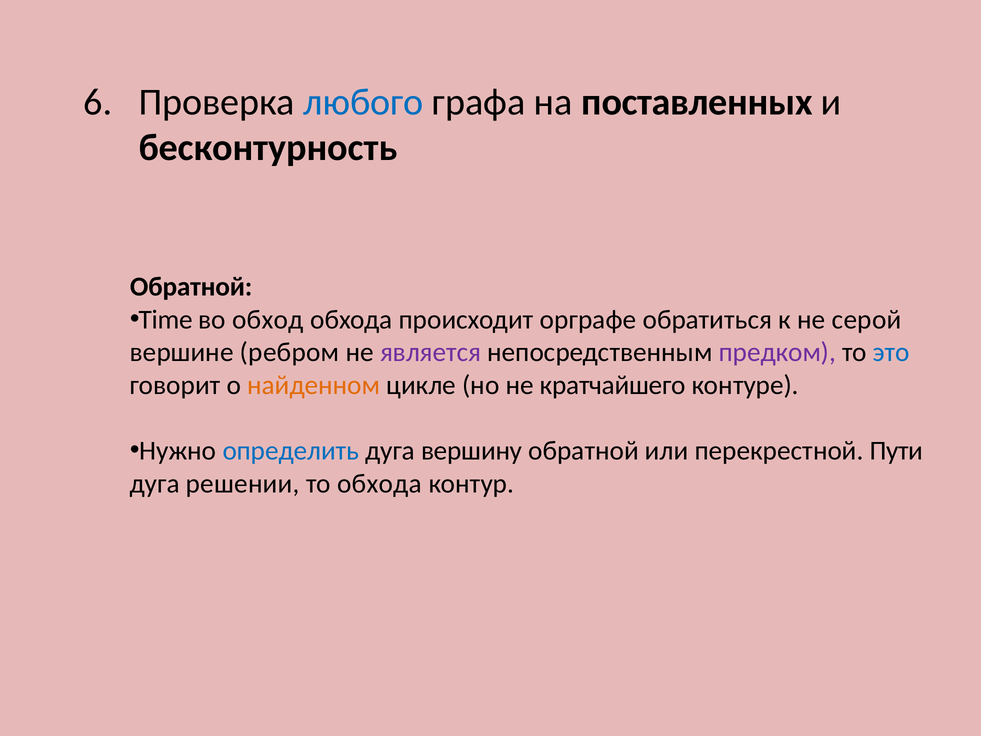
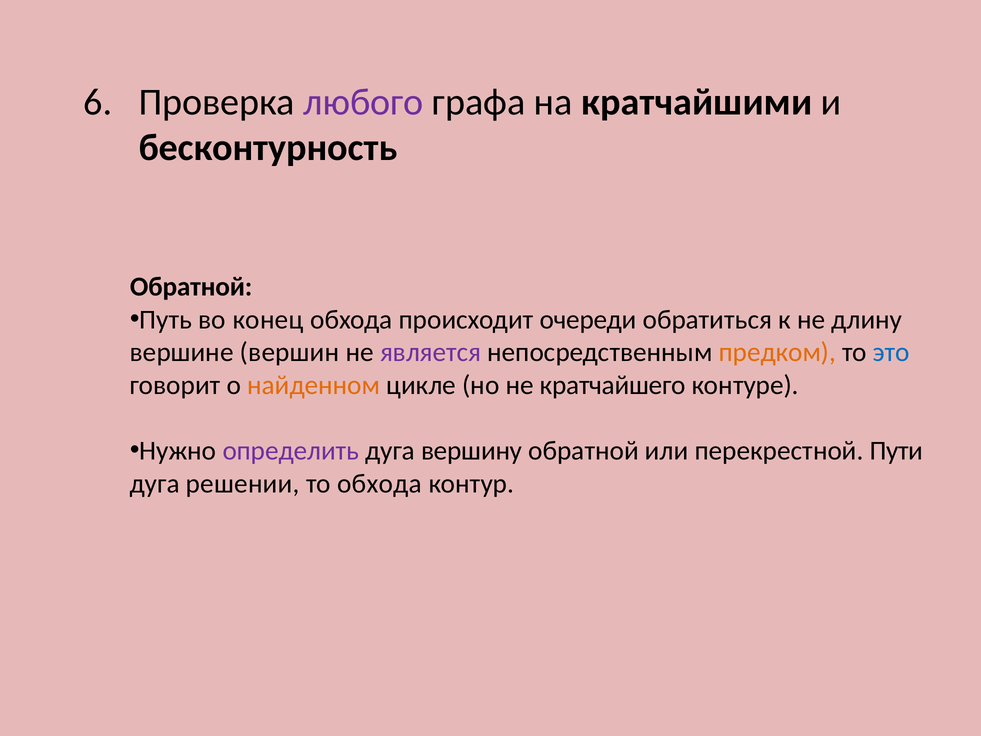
любого colour: blue -> purple
поставленных: поставленных -> кратчайшими
Time: Time -> Путь
обход: обход -> конец
орграфе: орграфе -> очереди
серой: серой -> длину
ребром: ребром -> вершин
предком colour: purple -> orange
определить colour: blue -> purple
